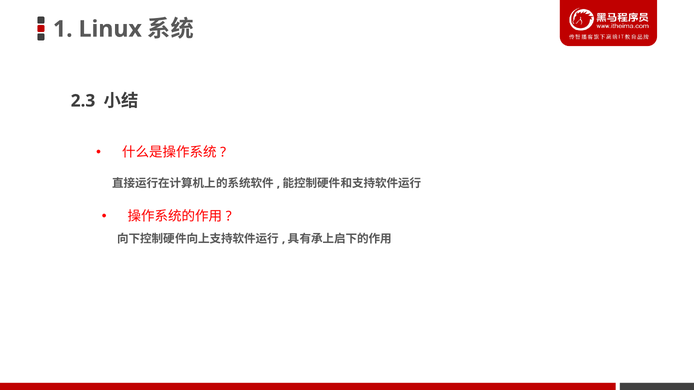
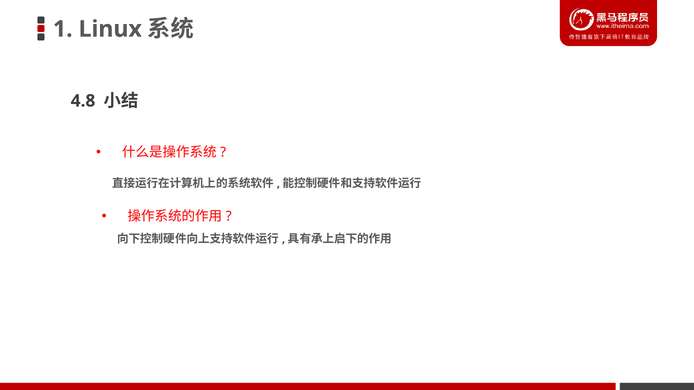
2.3: 2.3 -> 4.8
